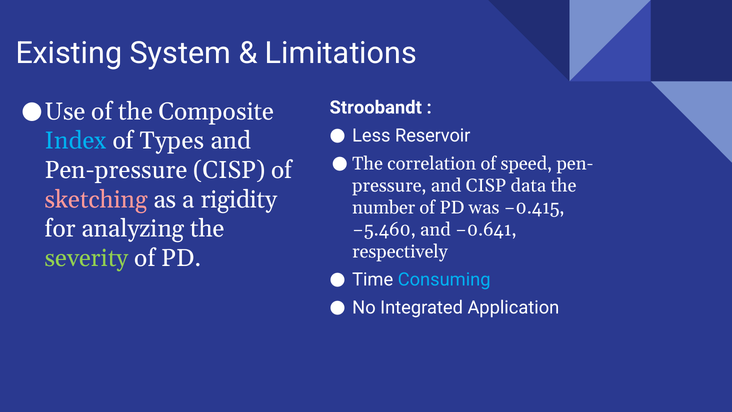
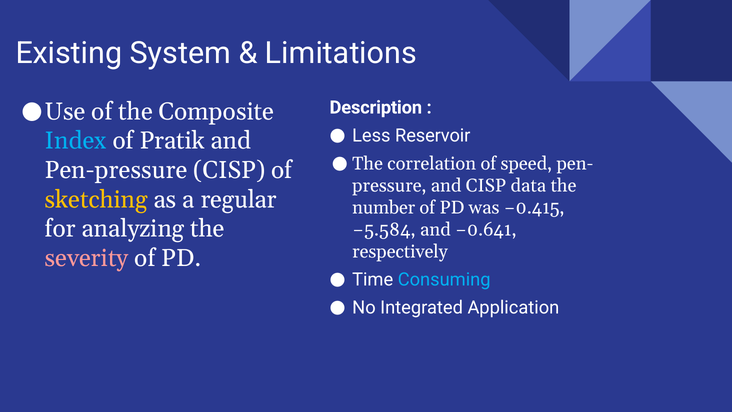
Stroobandt: Stroobandt -> Description
Types: Types -> Pratik
sketching colour: pink -> yellow
rigidity: rigidity -> regular
−5.460: −5.460 -> −5.584
severity colour: light green -> pink
